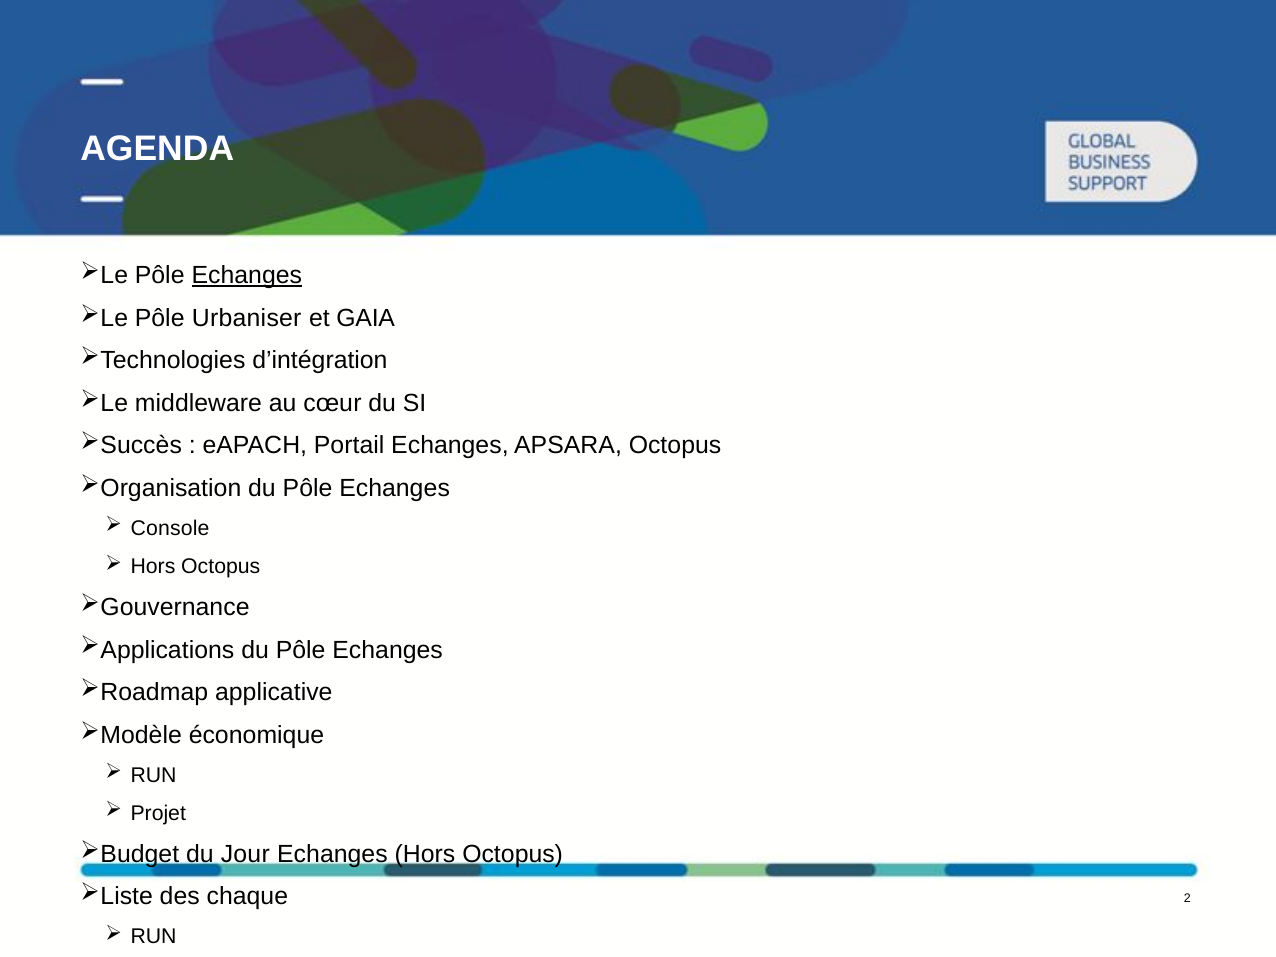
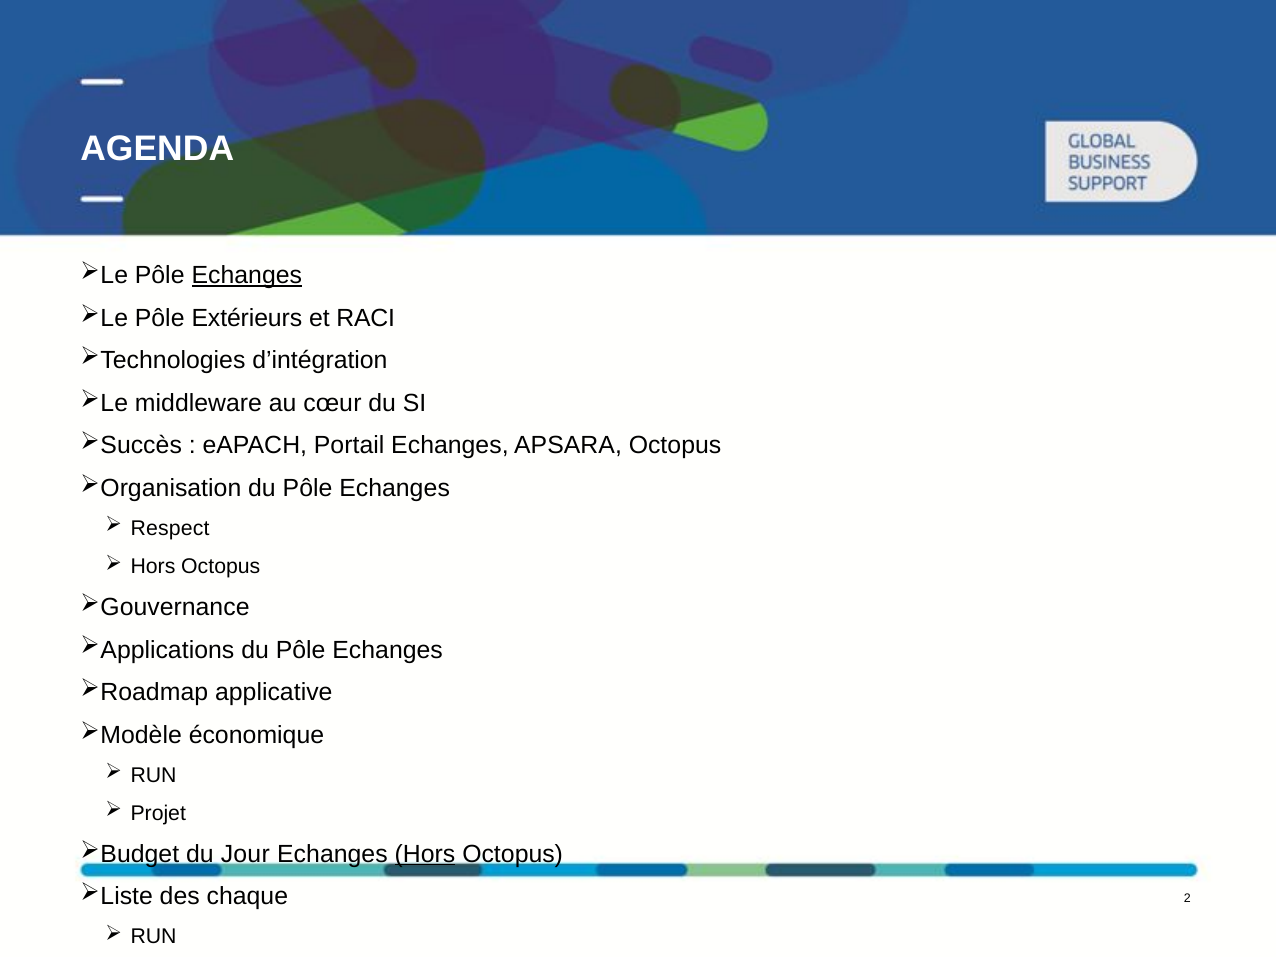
Urbaniser: Urbaniser -> Extérieurs
et GAIA: GAIA -> RACI
Console: Console -> Respect
Hors at (425, 854) underline: none -> present
